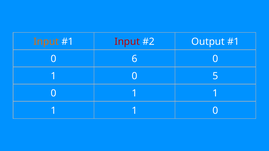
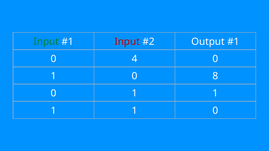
Input at (46, 42) colour: orange -> green
6: 6 -> 4
5: 5 -> 8
